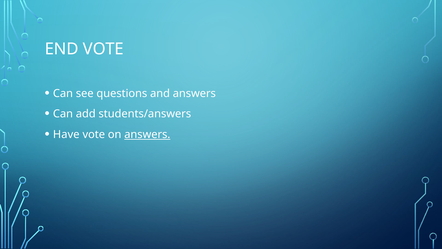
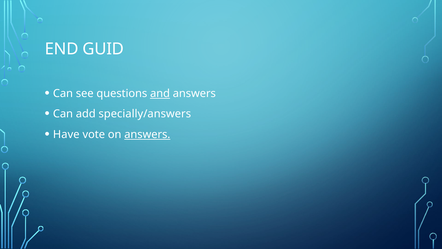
END VOTE: VOTE -> GUID
and underline: none -> present
students/answers: students/answers -> specially/answers
